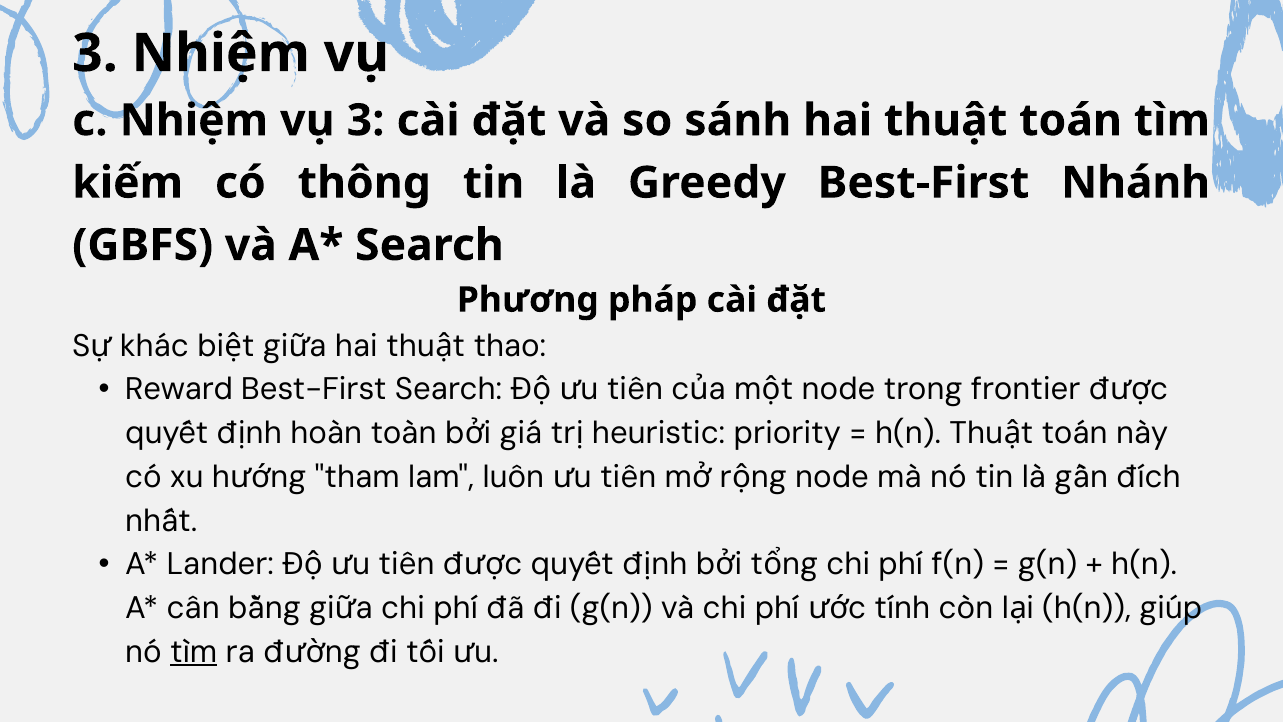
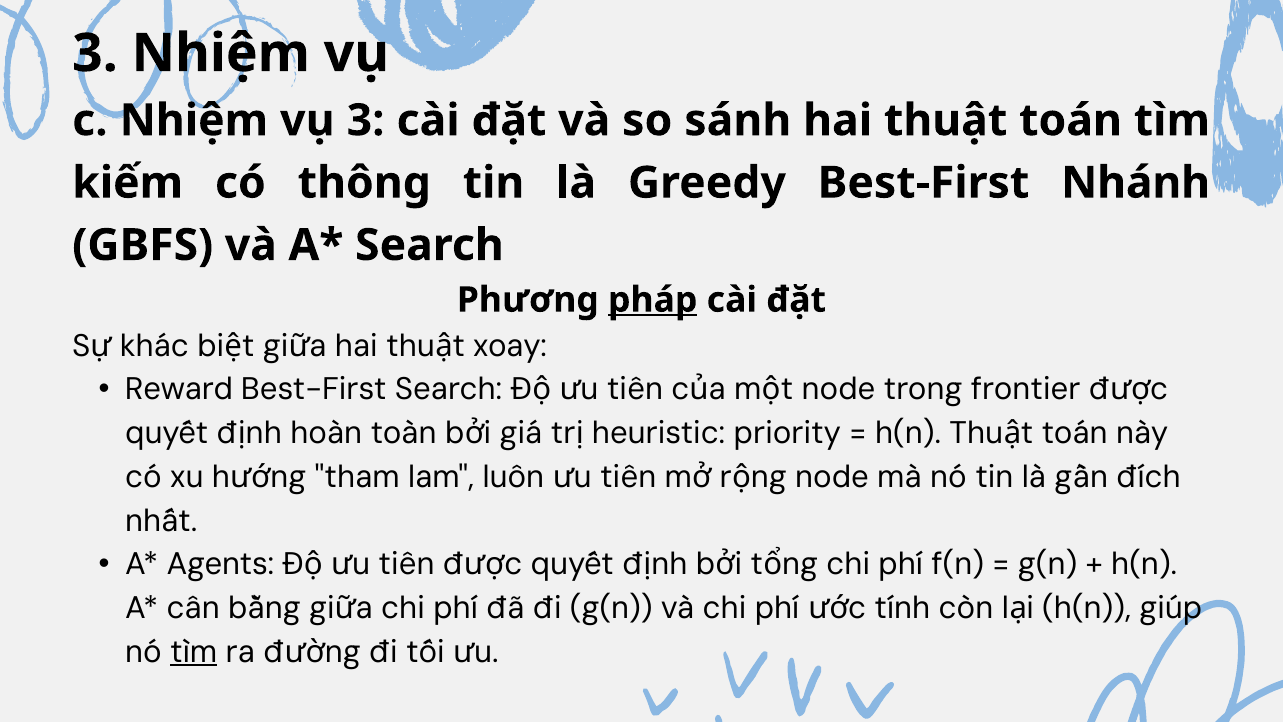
pháp underline: none -> present
thao: thao -> xoay
Lander: Lander -> Agents
